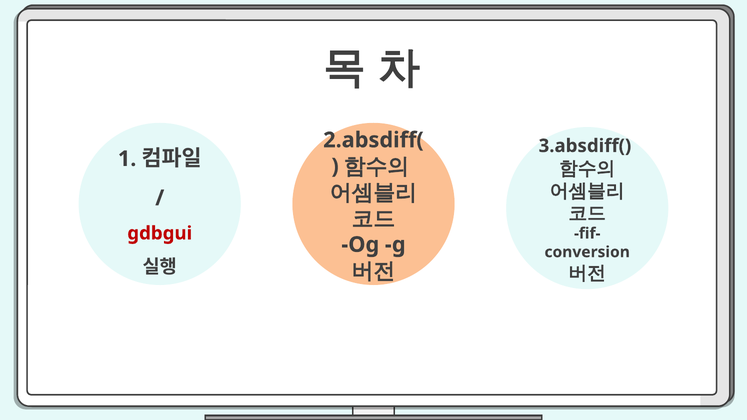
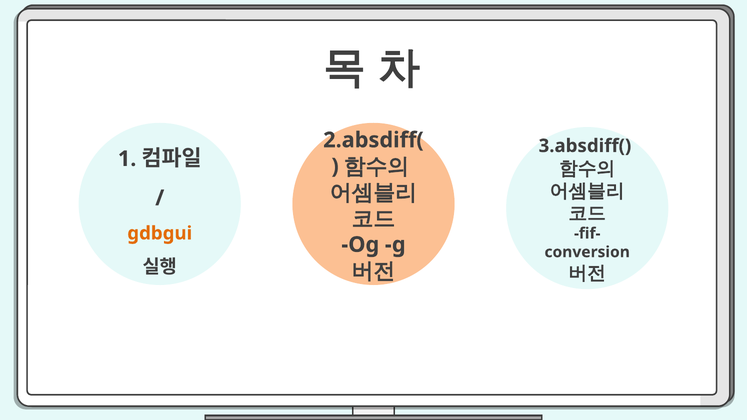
gdbgui colour: red -> orange
